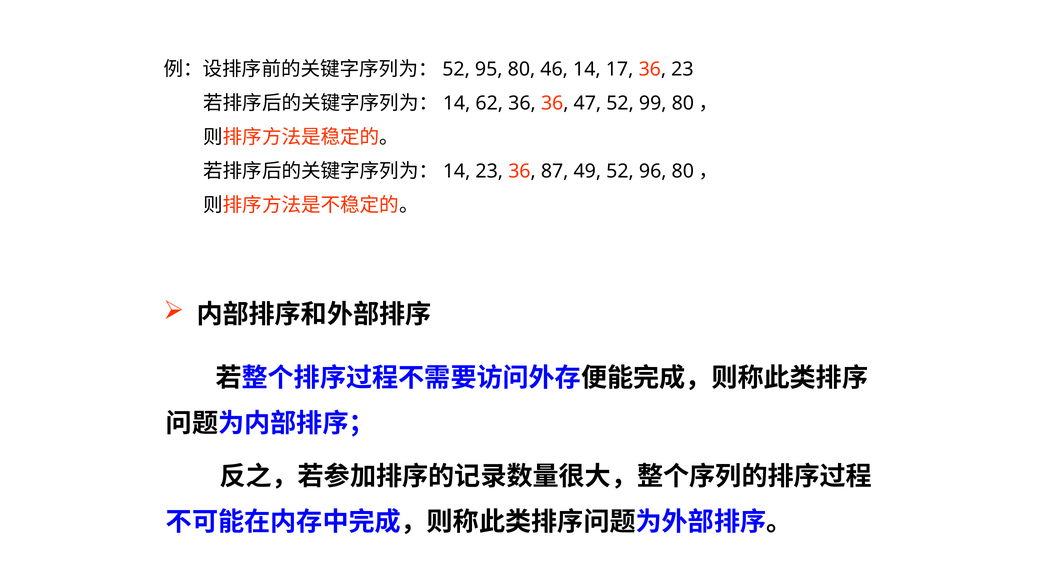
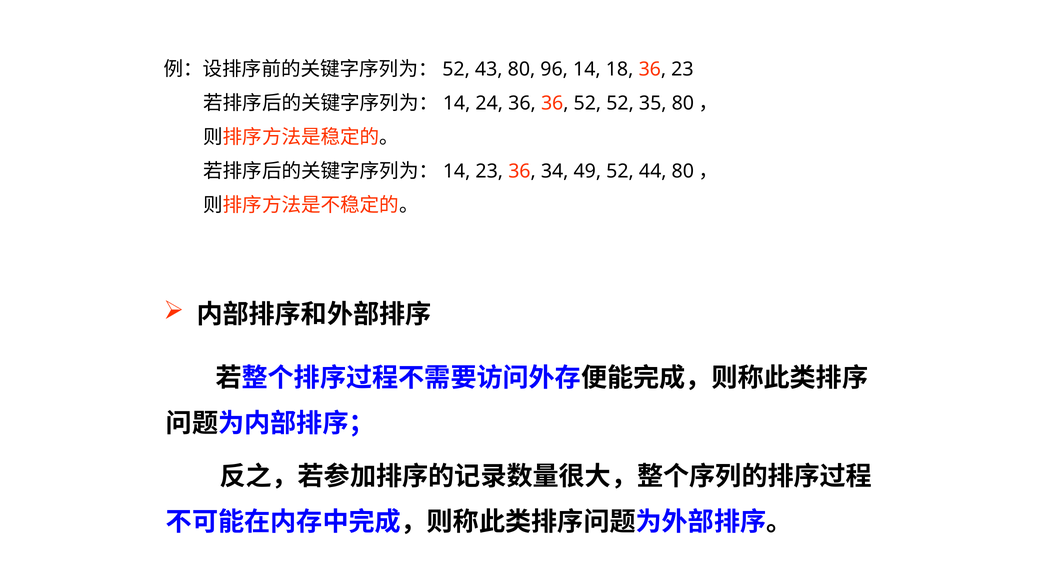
95: 95 -> 43
46: 46 -> 96
17: 17 -> 18
62: 62 -> 24
36 47: 47 -> 52
99: 99 -> 35
87: 87 -> 34
96: 96 -> 44
